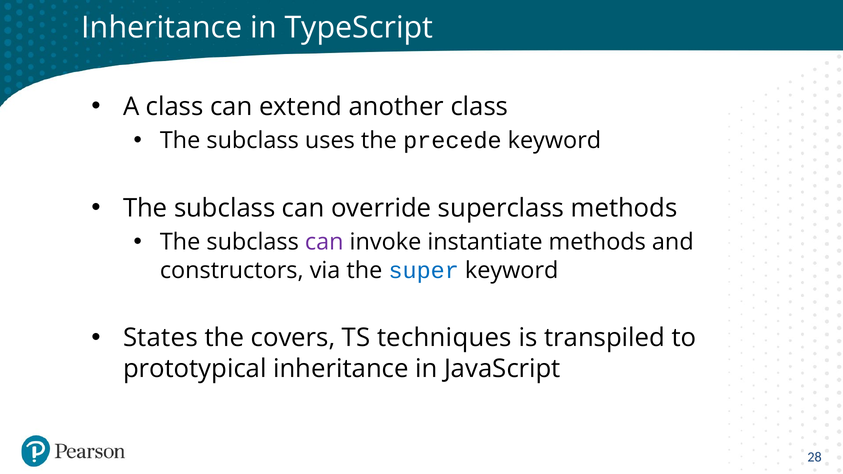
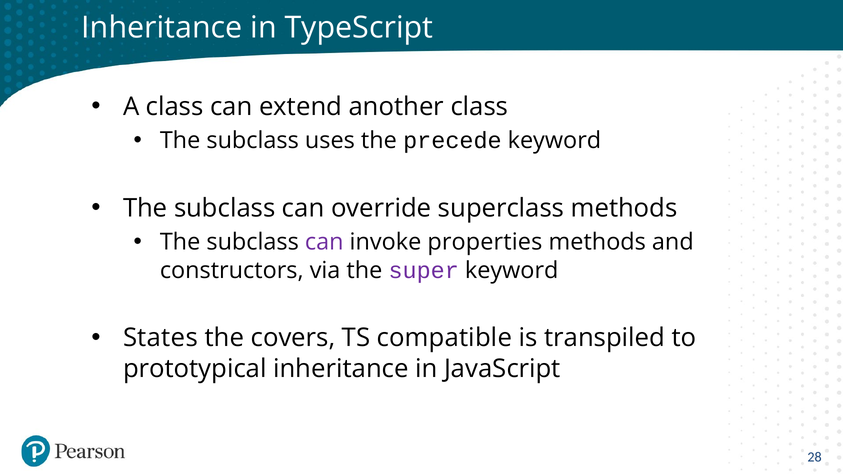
instantiate: instantiate -> properties
super colour: blue -> purple
techniques: techniques -> compatible
